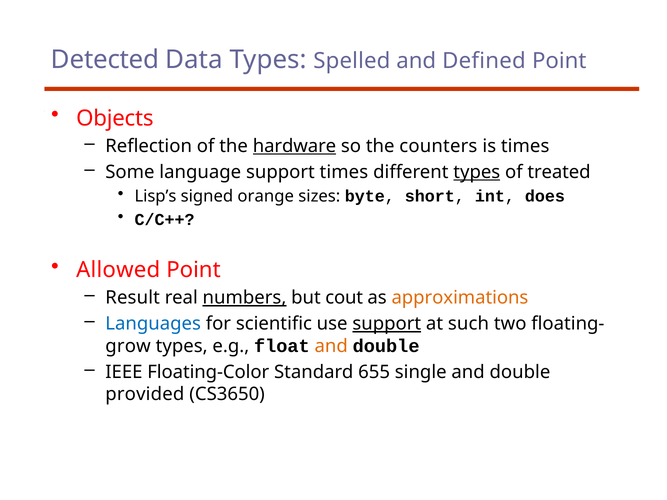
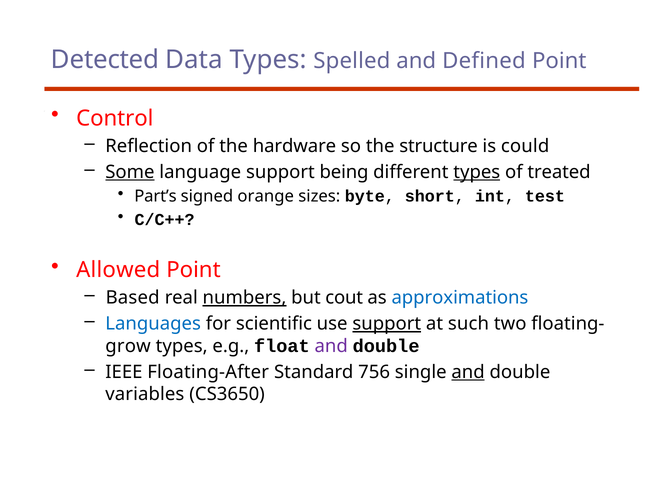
Objects: Objects -> Control
hardware underline: present -> none
counters: counters -> structure
is times: times -> could
Some underline: none -> present
support times: times -> being
Lisp’s: Lisp’s -> Part’s
does: does -> test
Result: Result -> Based
approximations colour: orange -> blue
and at (331, 346) colour: orange -> purple
Floating-Color: Floating-Color -> Floating-After
655: 655 -> 756
and at (468, 372) underline: none -> present
provided: provided -> variables
